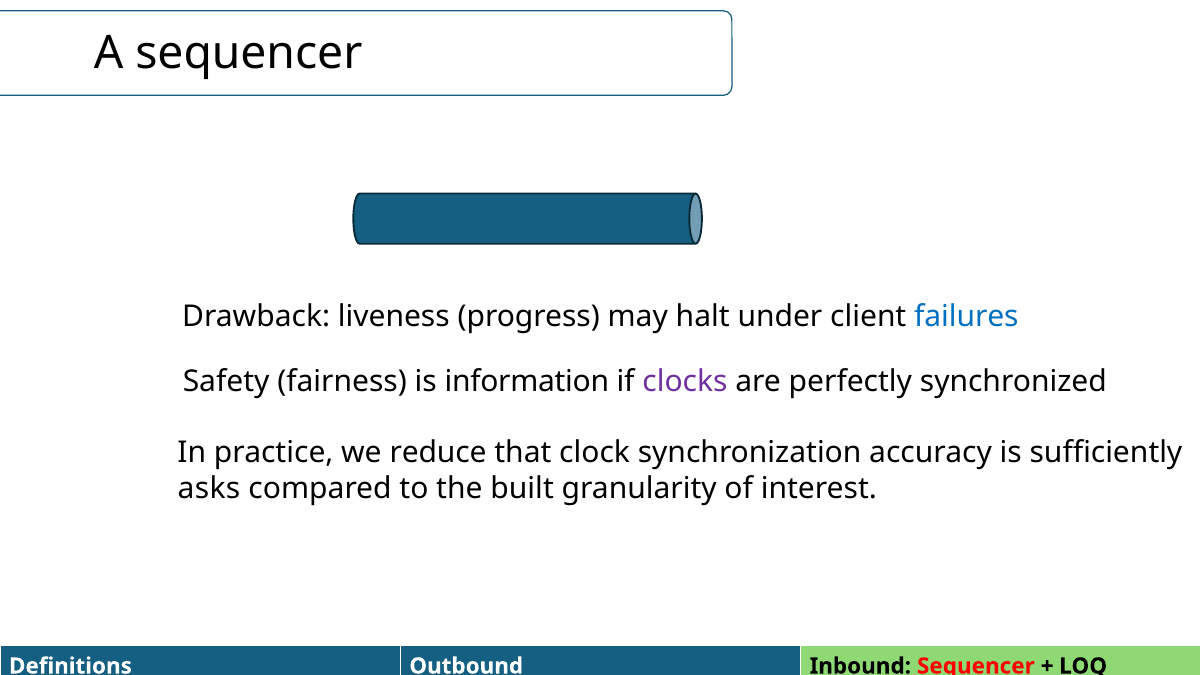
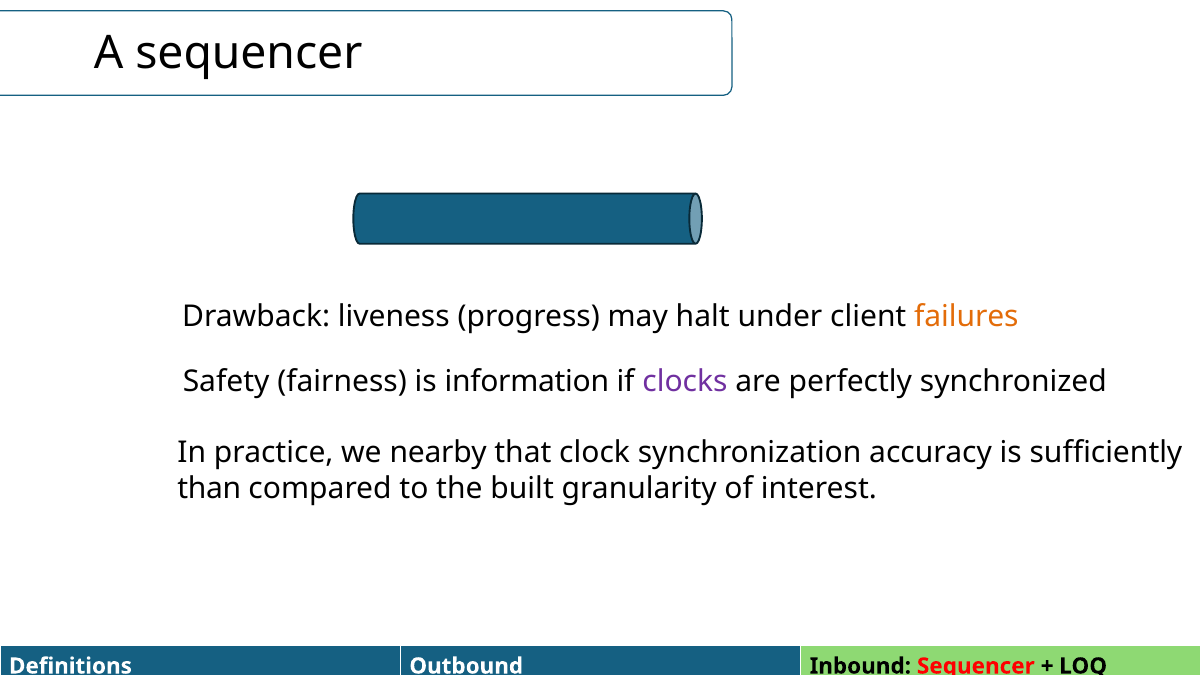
failures colour: blue -> orange
reduce: reduce -> nearby
asks: asks -> than
